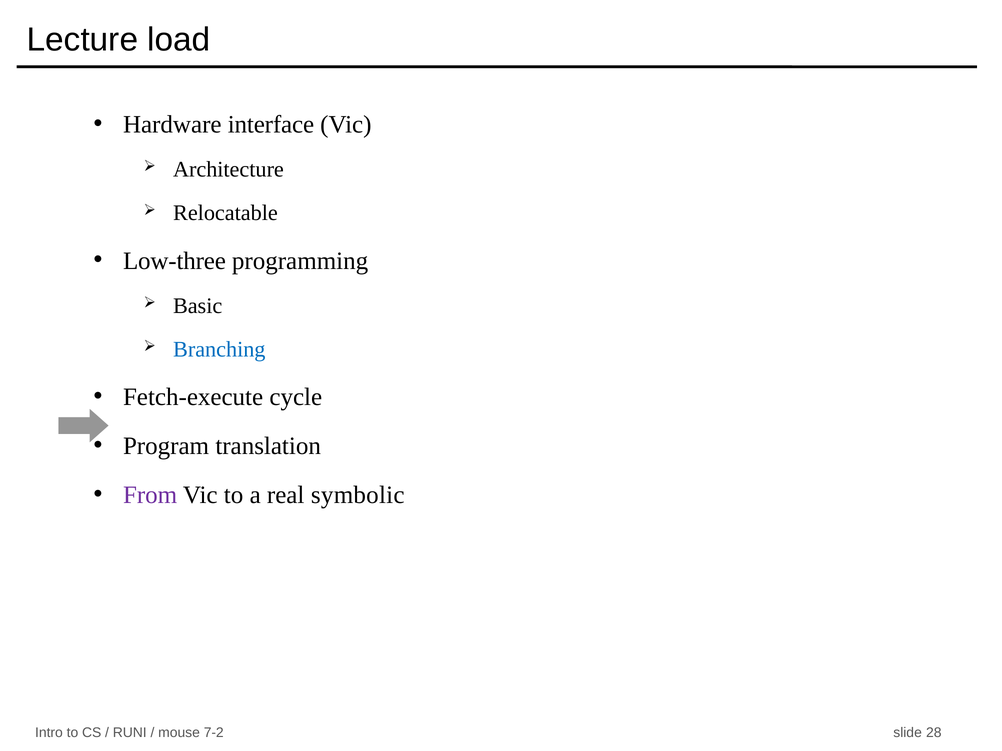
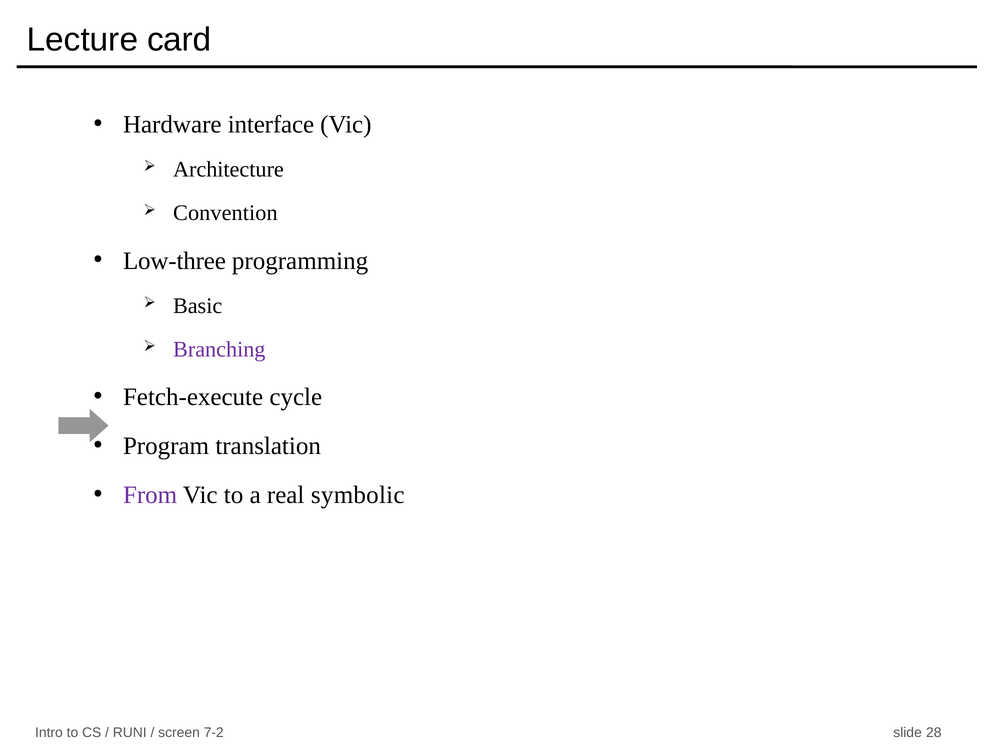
load: load -> card
Relocatable: Relocatable -> Convention
Branching colour: blue -> purple
mouse: mouse -> screen
